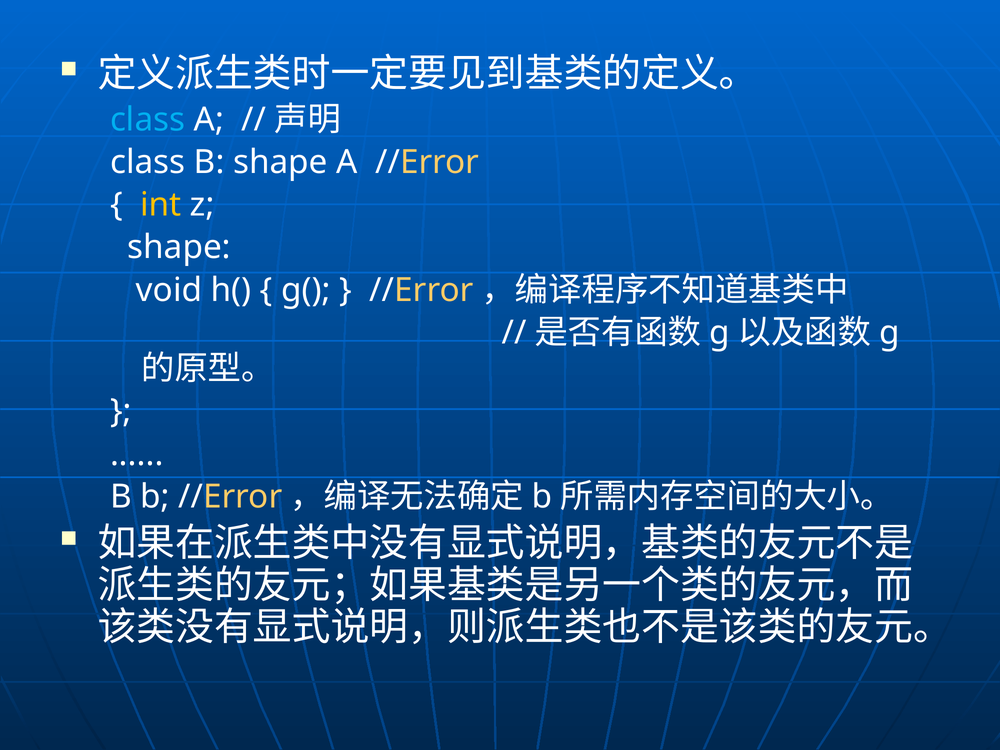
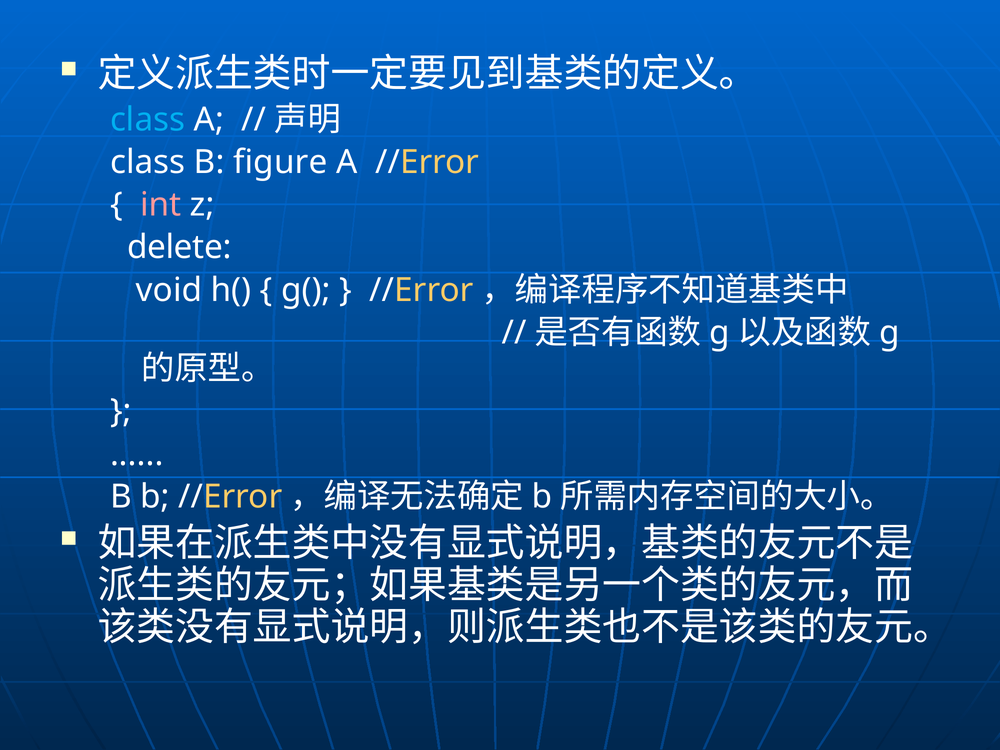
B shape: shape -> figure
int colour: yellow -> pink
shape at (179, 247): shape -> delete
